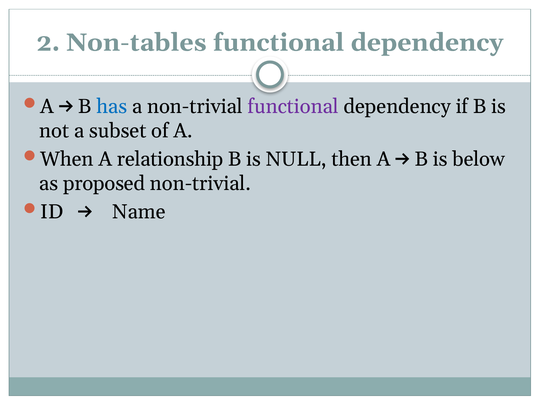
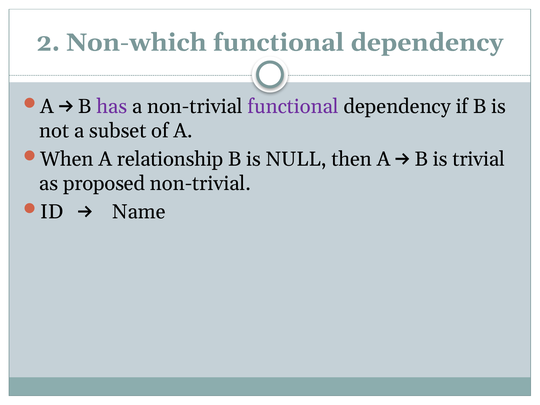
Non-tables: Non-tables -> Non-which
has colour: blue -> purple
below: below -> trivial
